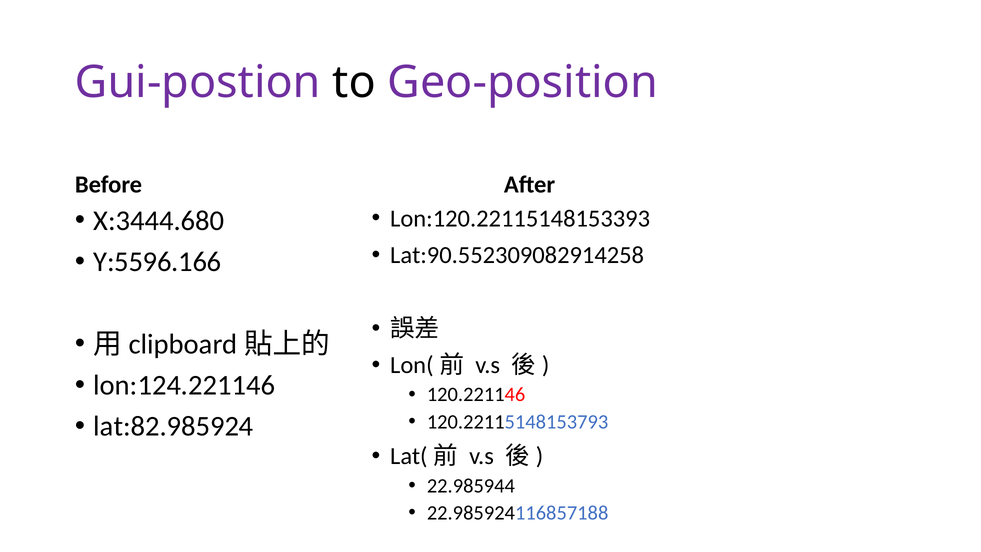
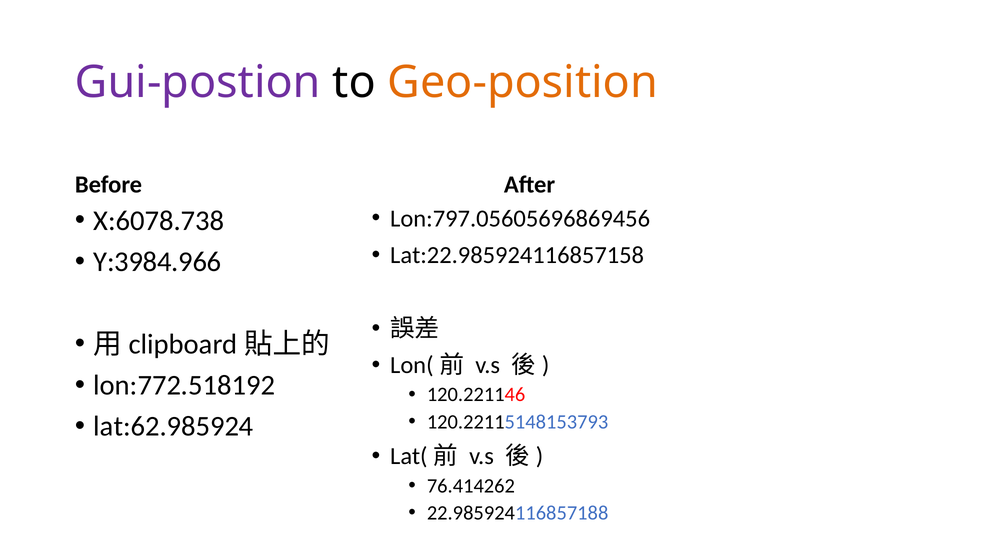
Geo-position colour: purple -> orange
Lon:120.22115148153393: Lon:120.22115148153393 -> Lon:797.05605696869456
X:3444.680: X:3444.680 -> X:6078.738
Lat:90.552309082914258: Lat:90.552309082914258 -> Lat:22.985924116857158
Y:5596.166: Y:5596.166 -> Y:3984.966
lon:124.221146: lon:124.221146 -> lon:772.518192
lat:82.985924: lat:82.985924 -> lat:62.985924
22.985944: 22.985944 -> 76.414262
